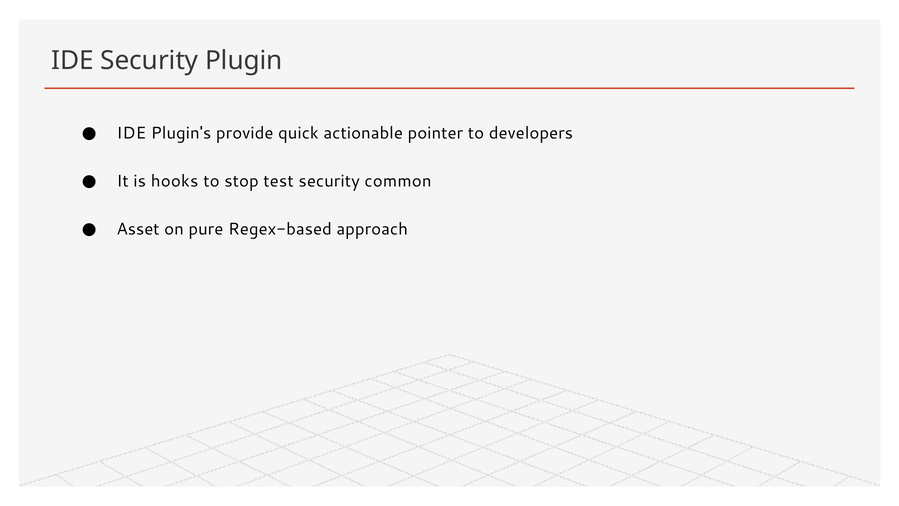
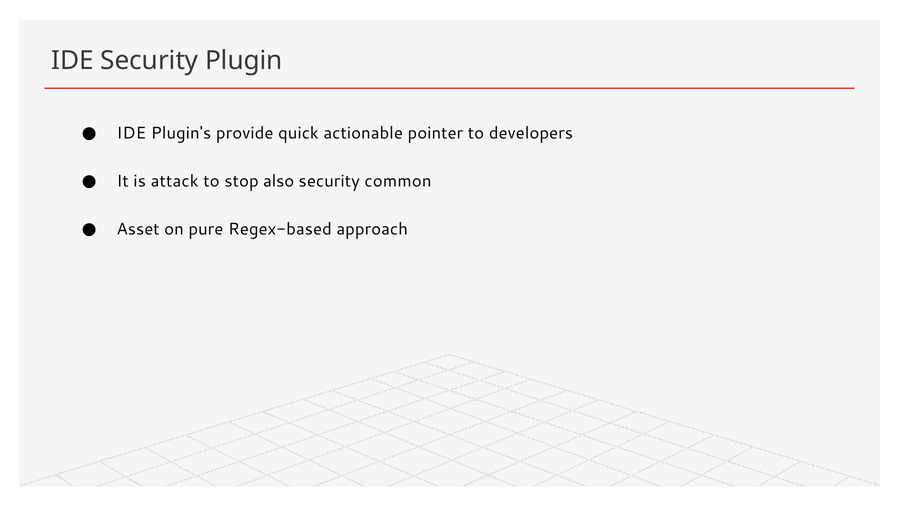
hooks: hooks -> attack
test: test -> also
